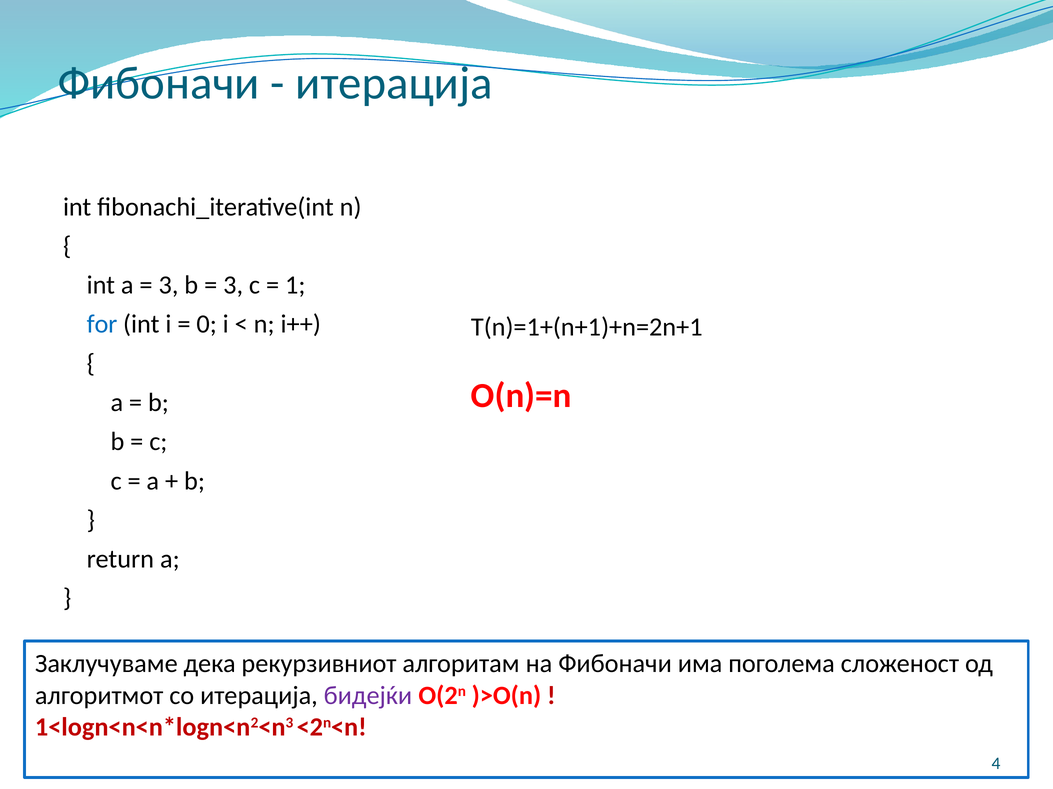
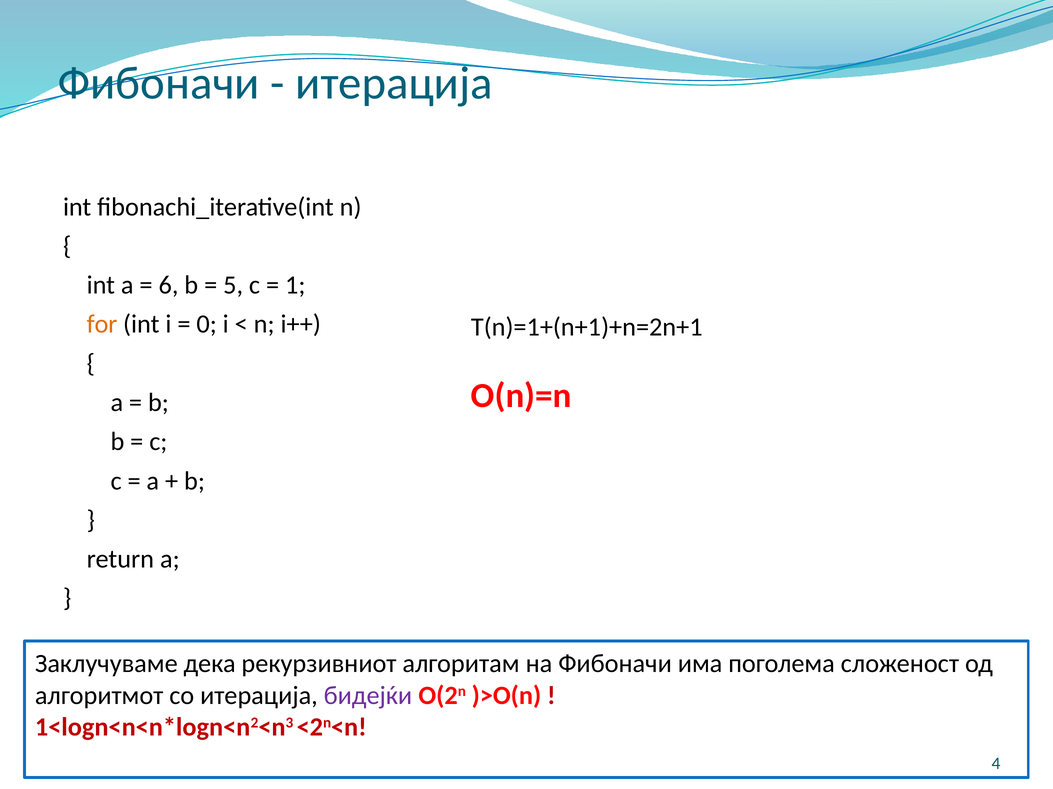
3 at (169, 285): 3 -> 6
3 at (233, 285): 3 -> 5
for colour: blue -> orange
